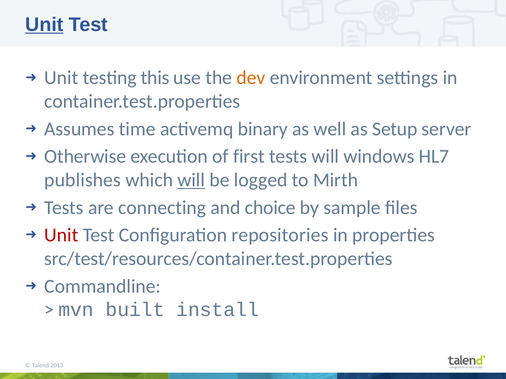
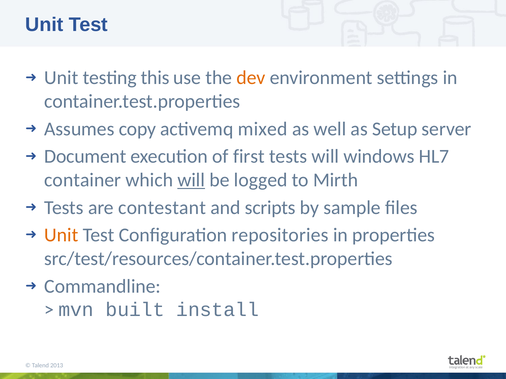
Unit at (44, 25) underline: present -> none
time: time -> copy
binary: binary -> mixed
Otherwise: Otherwise -> Document
publishes: publishes -> container
connecting: connecting -> contestant
choice: choice -> scripts
Unit at (61, 235) colour: red -> orange
